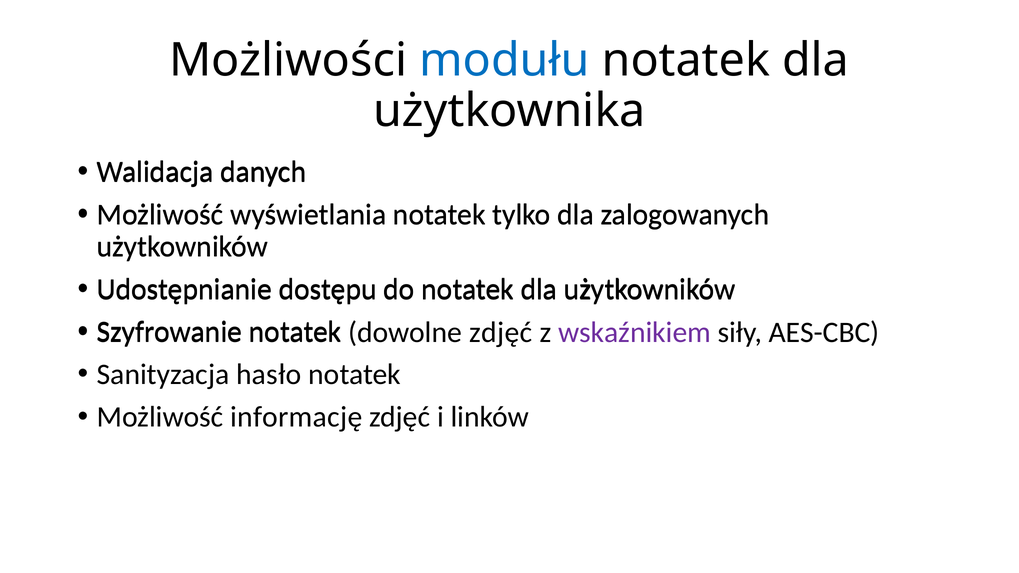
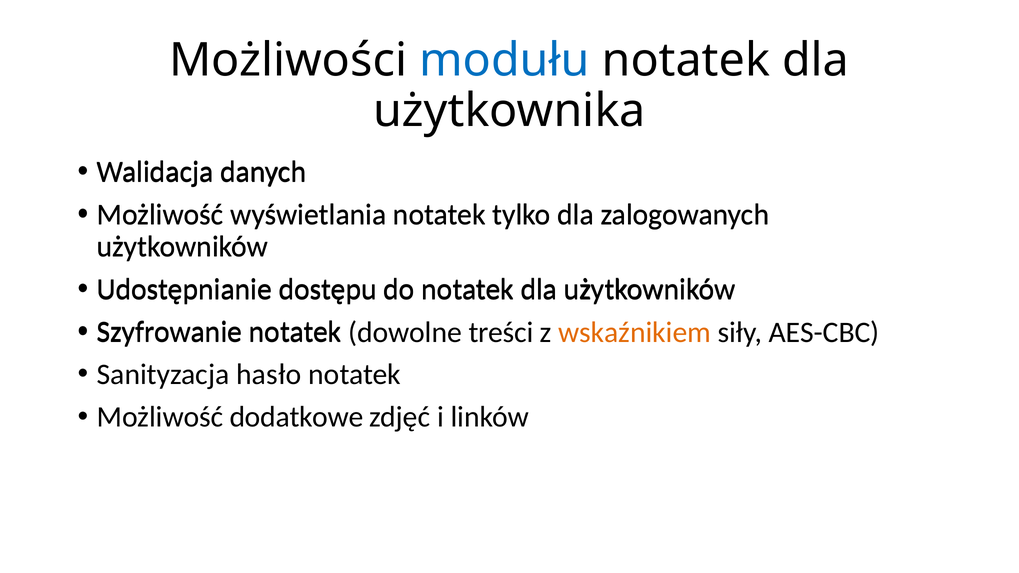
dowolne zdjęć: zdjęć -> treści
wskaźnikiem colour: purple -> orange
informację: informację -> dodatkowe
